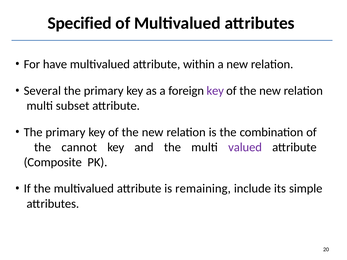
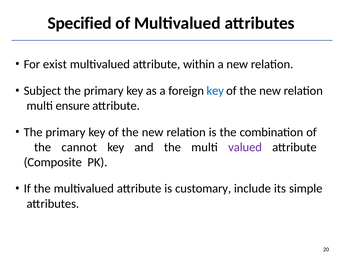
have: have -> exist
Several: Several -> Subject
key at (215, 91) colour: purple -> blue
subset: subset -> ensure
remaining: remaining -> customary
